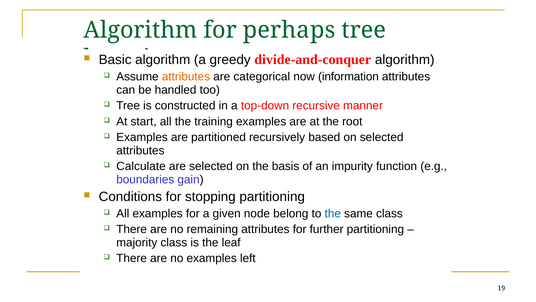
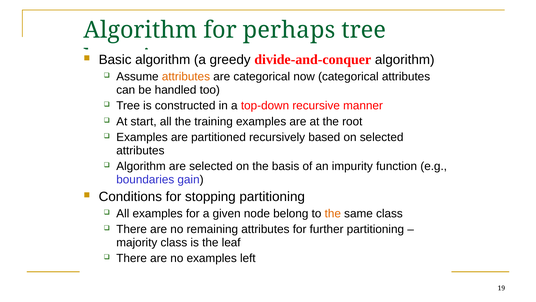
now information: information -> categorical
Calculate at (141, 166): Calculate -> Algorithm
the at (333, 213) colour: blue -> orange
